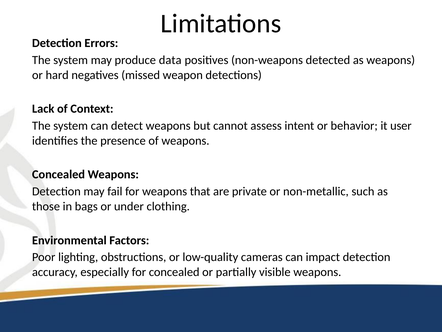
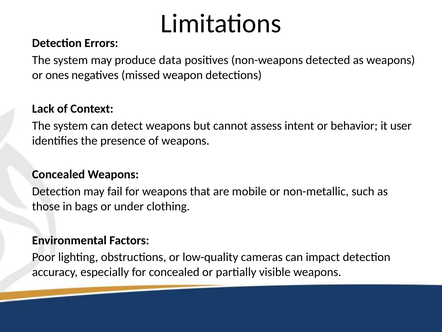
hard: hard -> ones
private: private -> mobile
